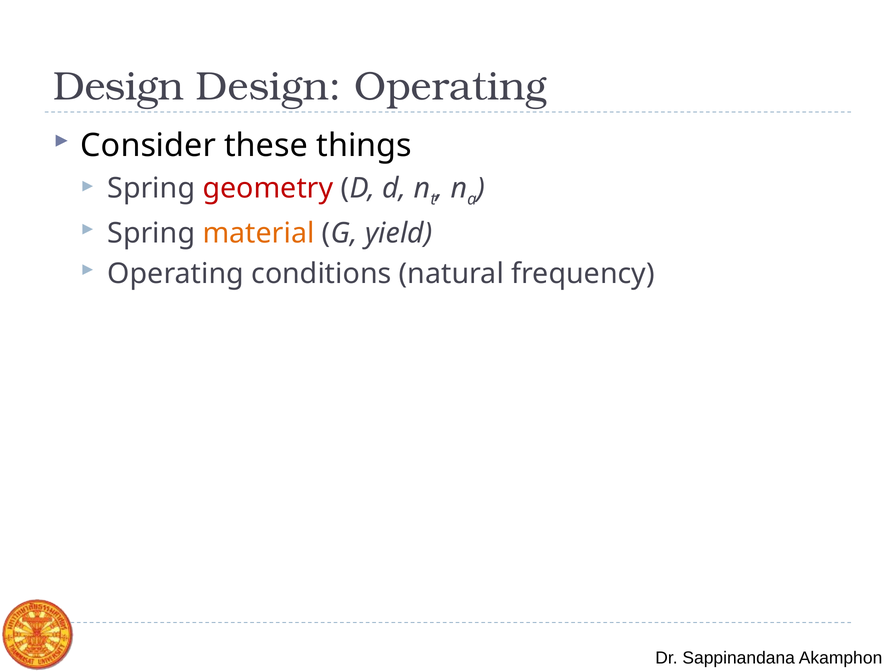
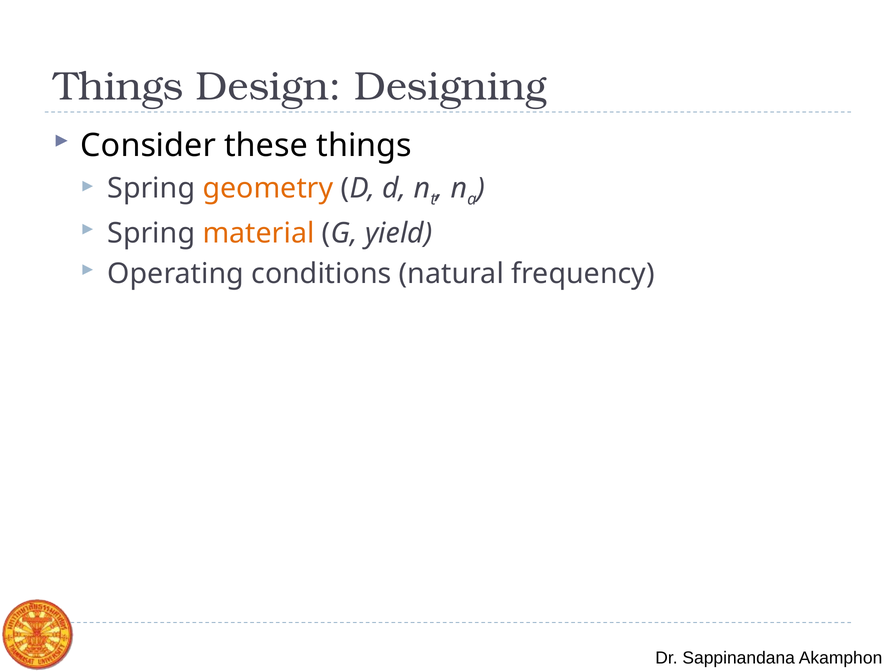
Design at (119, 86): Design -> Things
Design Operating: Operating -> Designing
geometry colour: red -> orange
